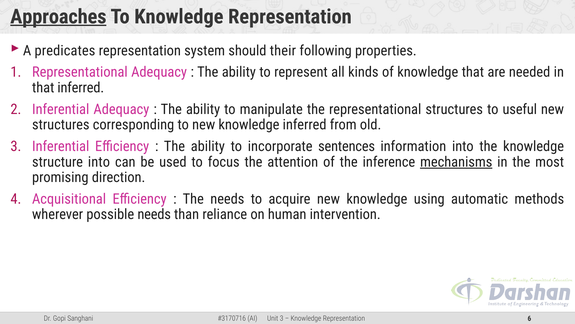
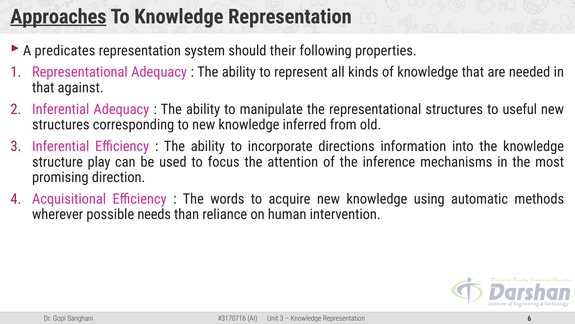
that inferred: inferred -> against
sentences: sentences -> directions
structure into: into -> play
mechanisms underline: present -> none
The needs: needs -> words
